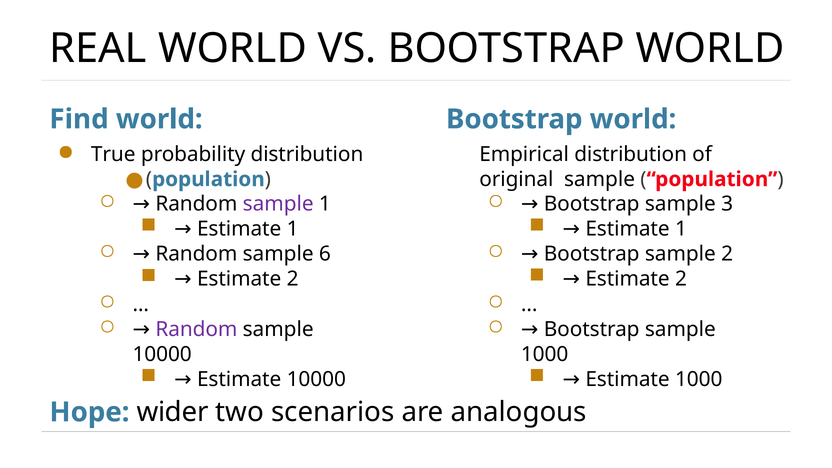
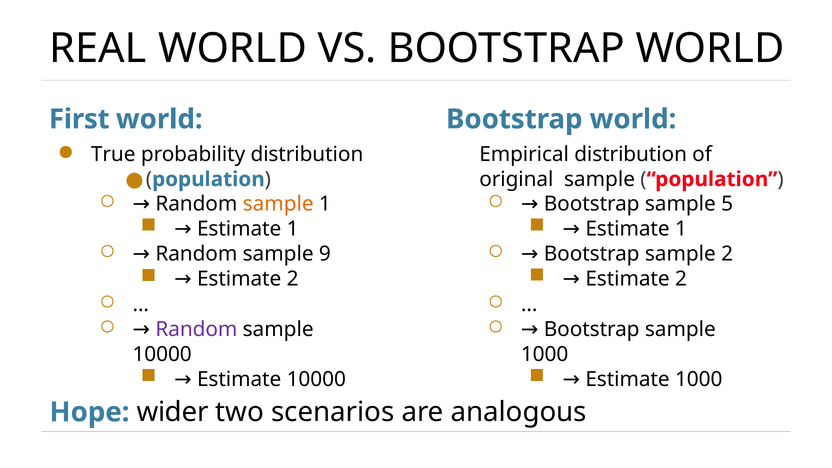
Find: Find -> First
sample at (278, 204) colour: purple -> orange
3: 3 -> 5
6: 6 -> 9
